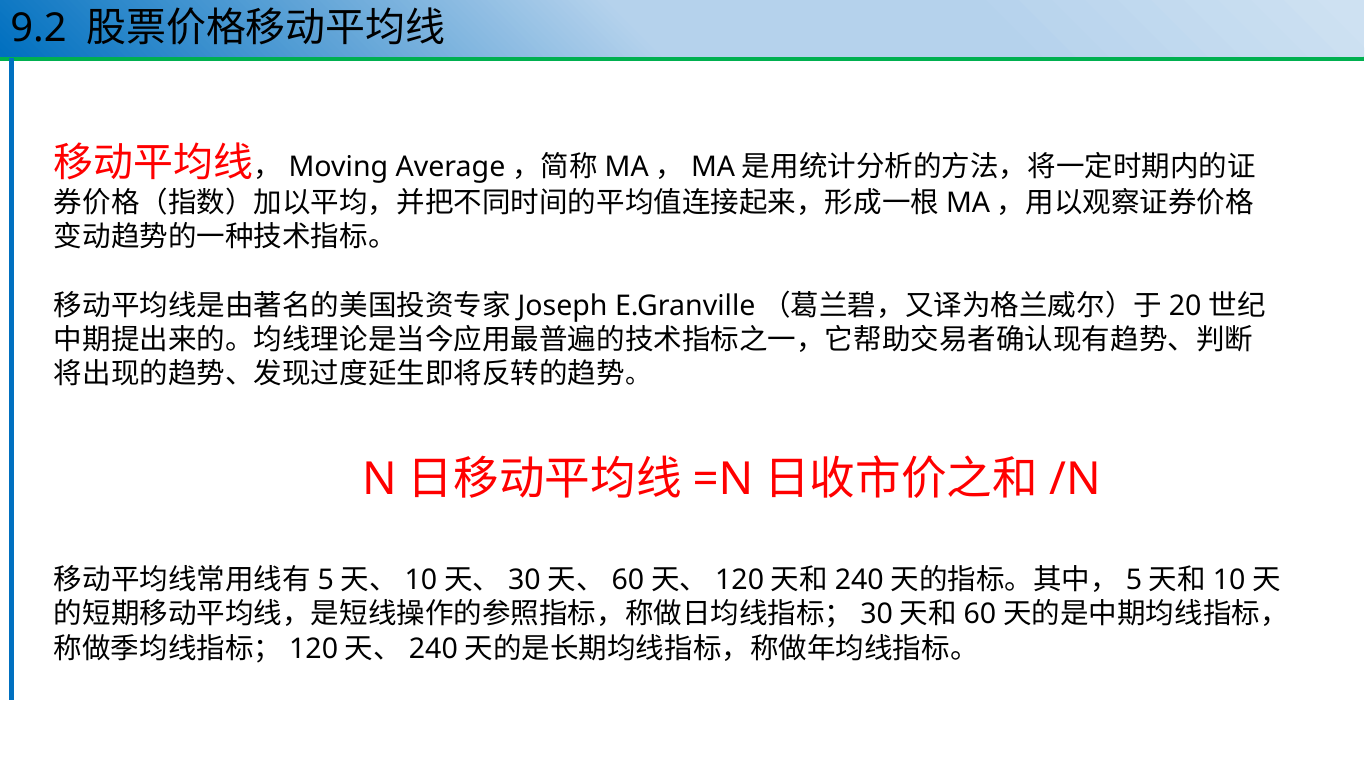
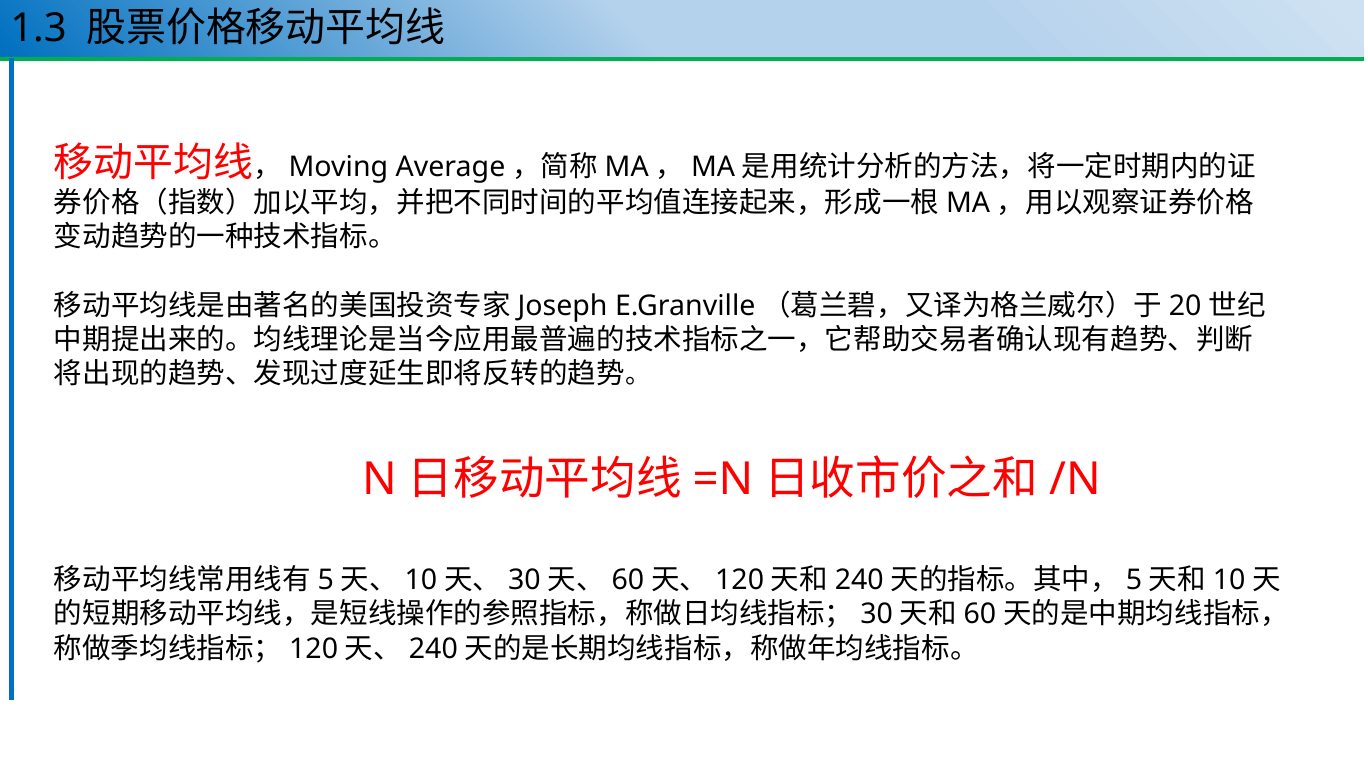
9.2: 9.2 -> 1.3
